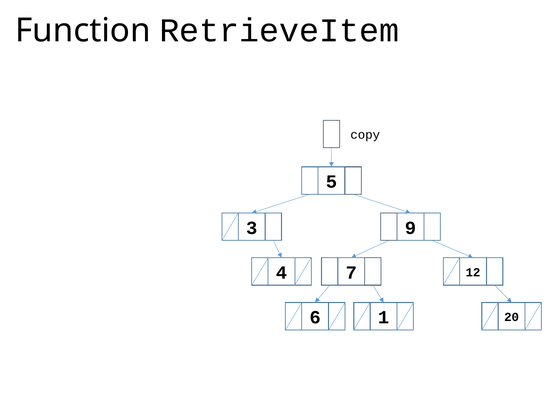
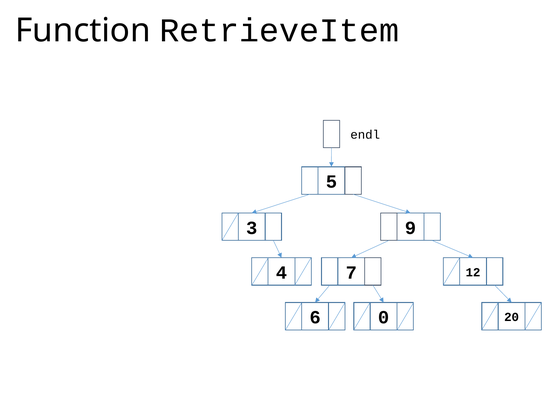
copy: copy -> endl
1: 1 -> 0
